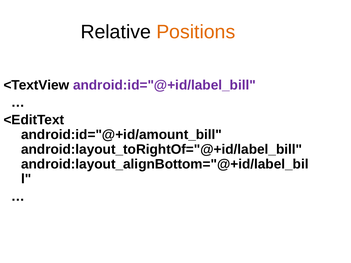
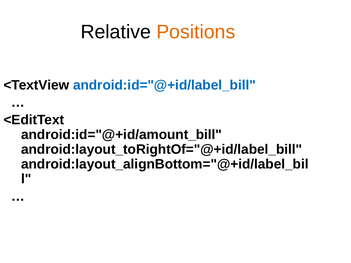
android:id="@+id/label_bill colour: purple -> blue
